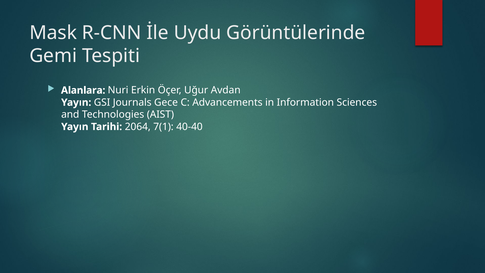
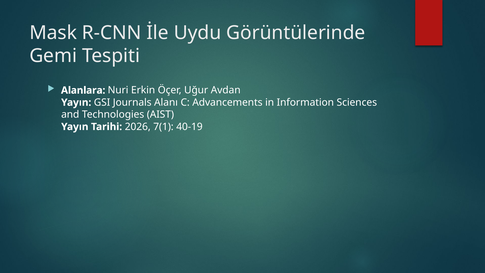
Gece: Gece -> Alanı
2064: 2064 -> 2026
40-40: 40-40 -> 40-19
